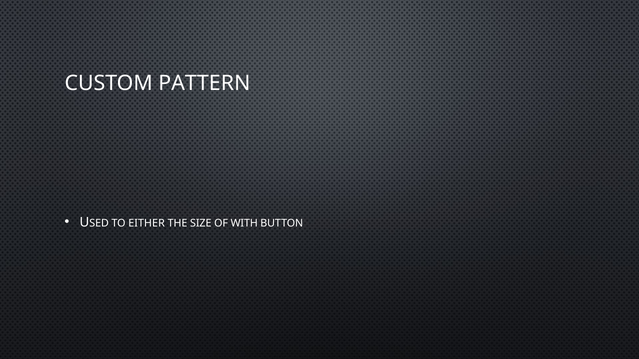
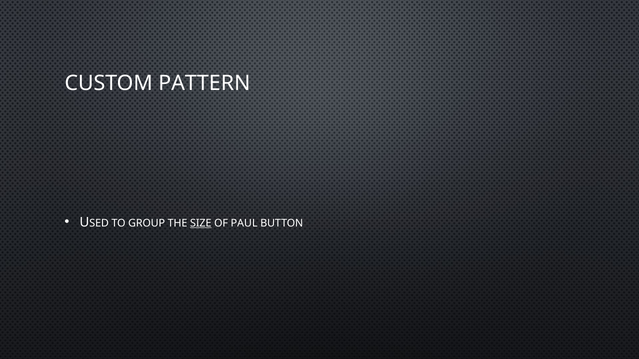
EITHER: EITHER -> GROUP
SIZE underline: none -> present
WITH: WITH -> PAUL
